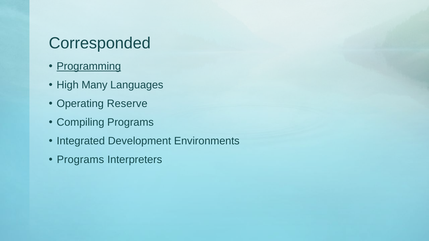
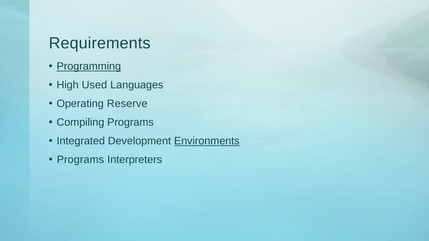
Corresponded: Corresponded -> Requirements
Many: Many -> Used
Environments underline: none -> present
